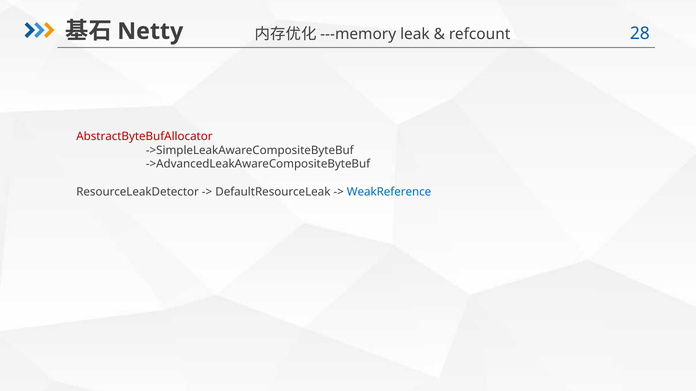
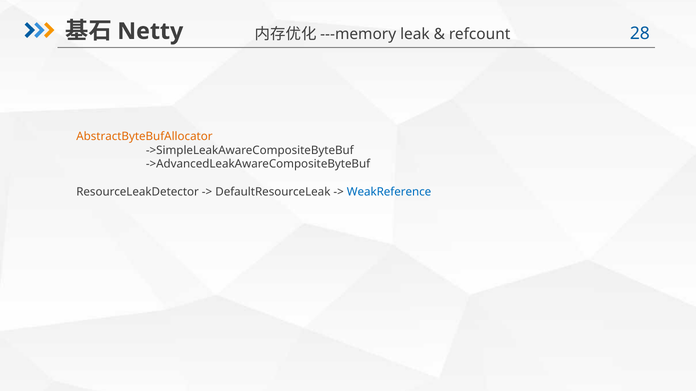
AbstractByteBufAllocator colour: red -> orange
